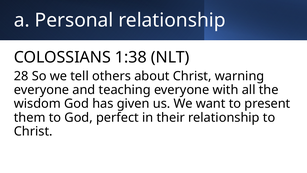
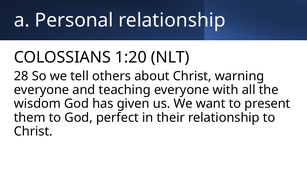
1:38: 1:38 -> 1:20
